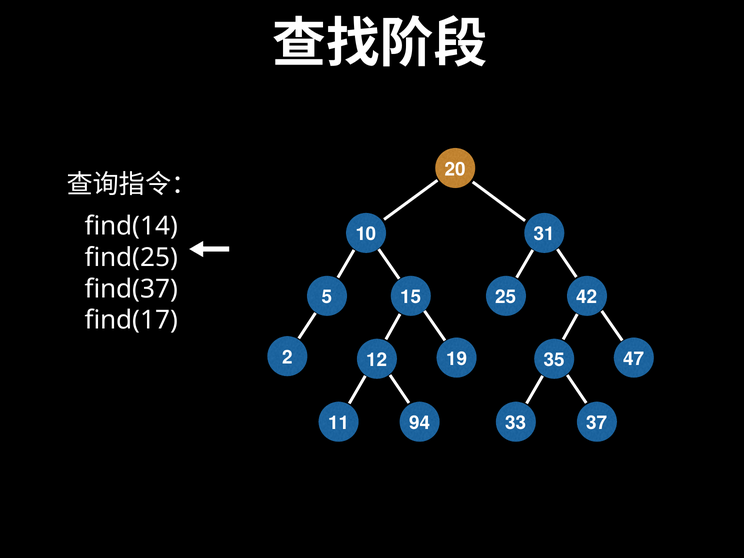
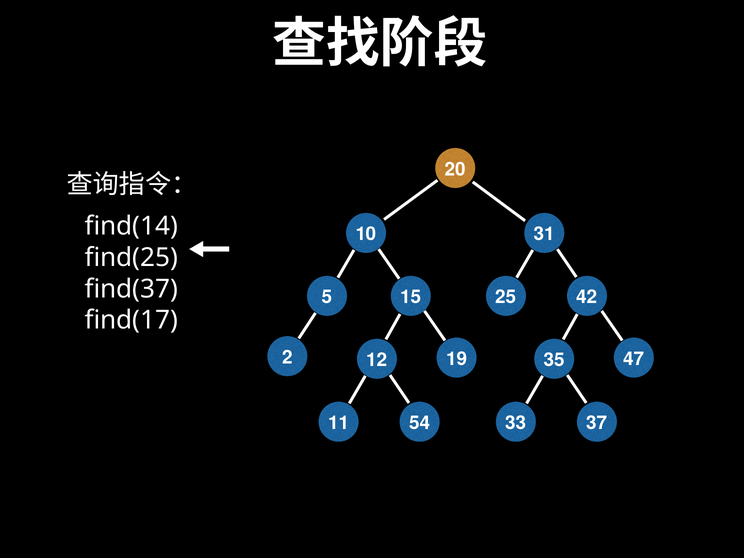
94: 94 -> 54
